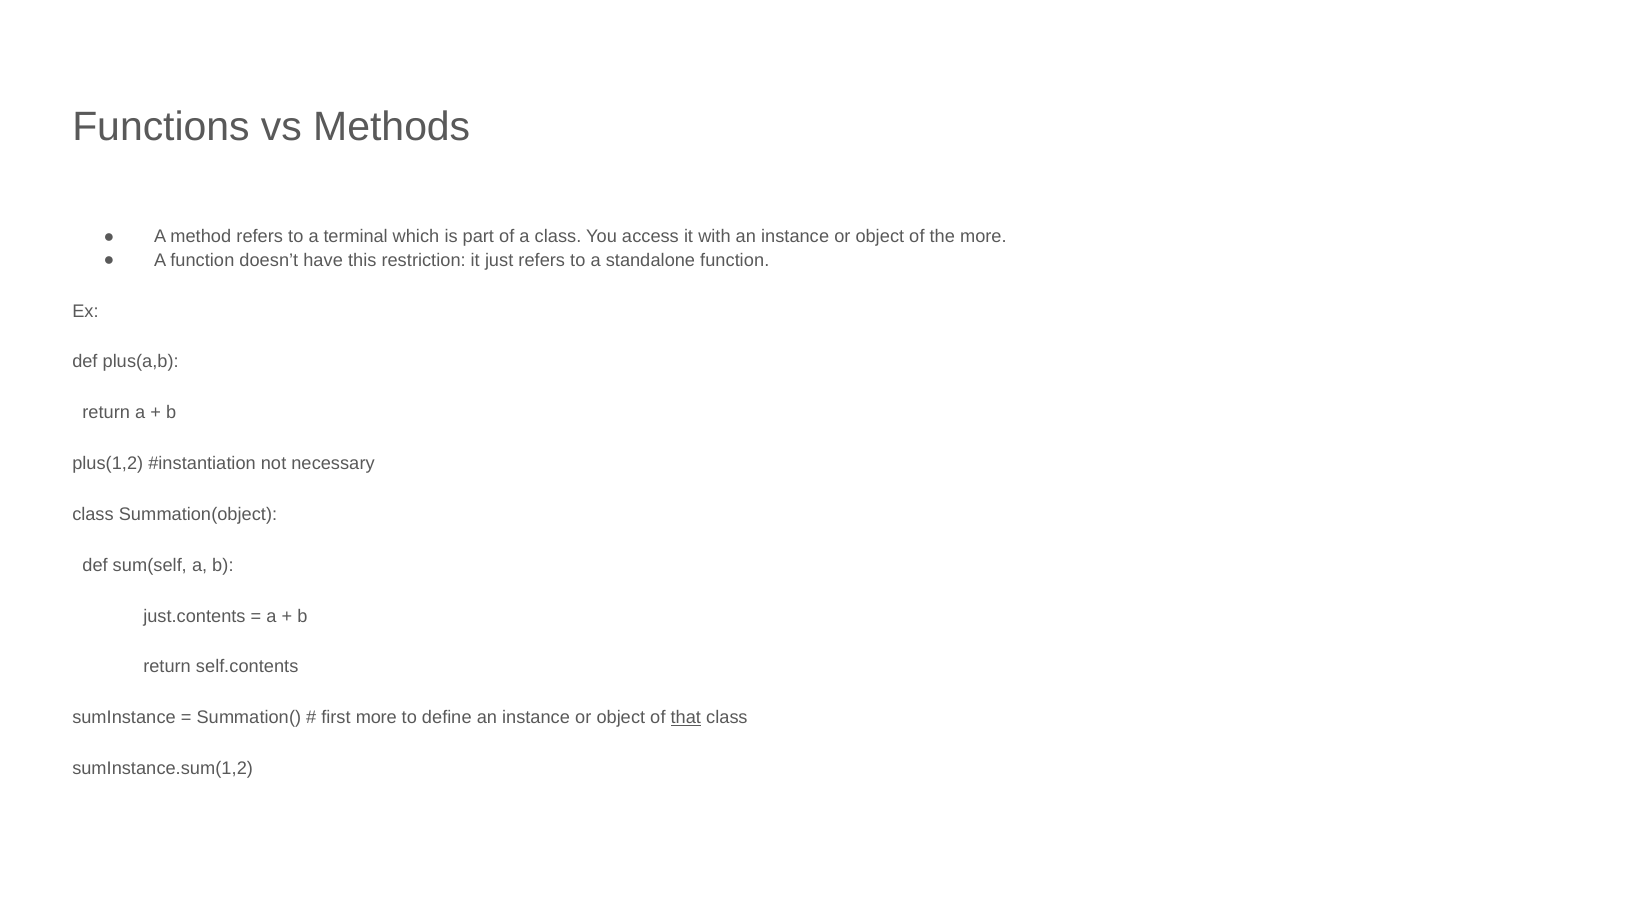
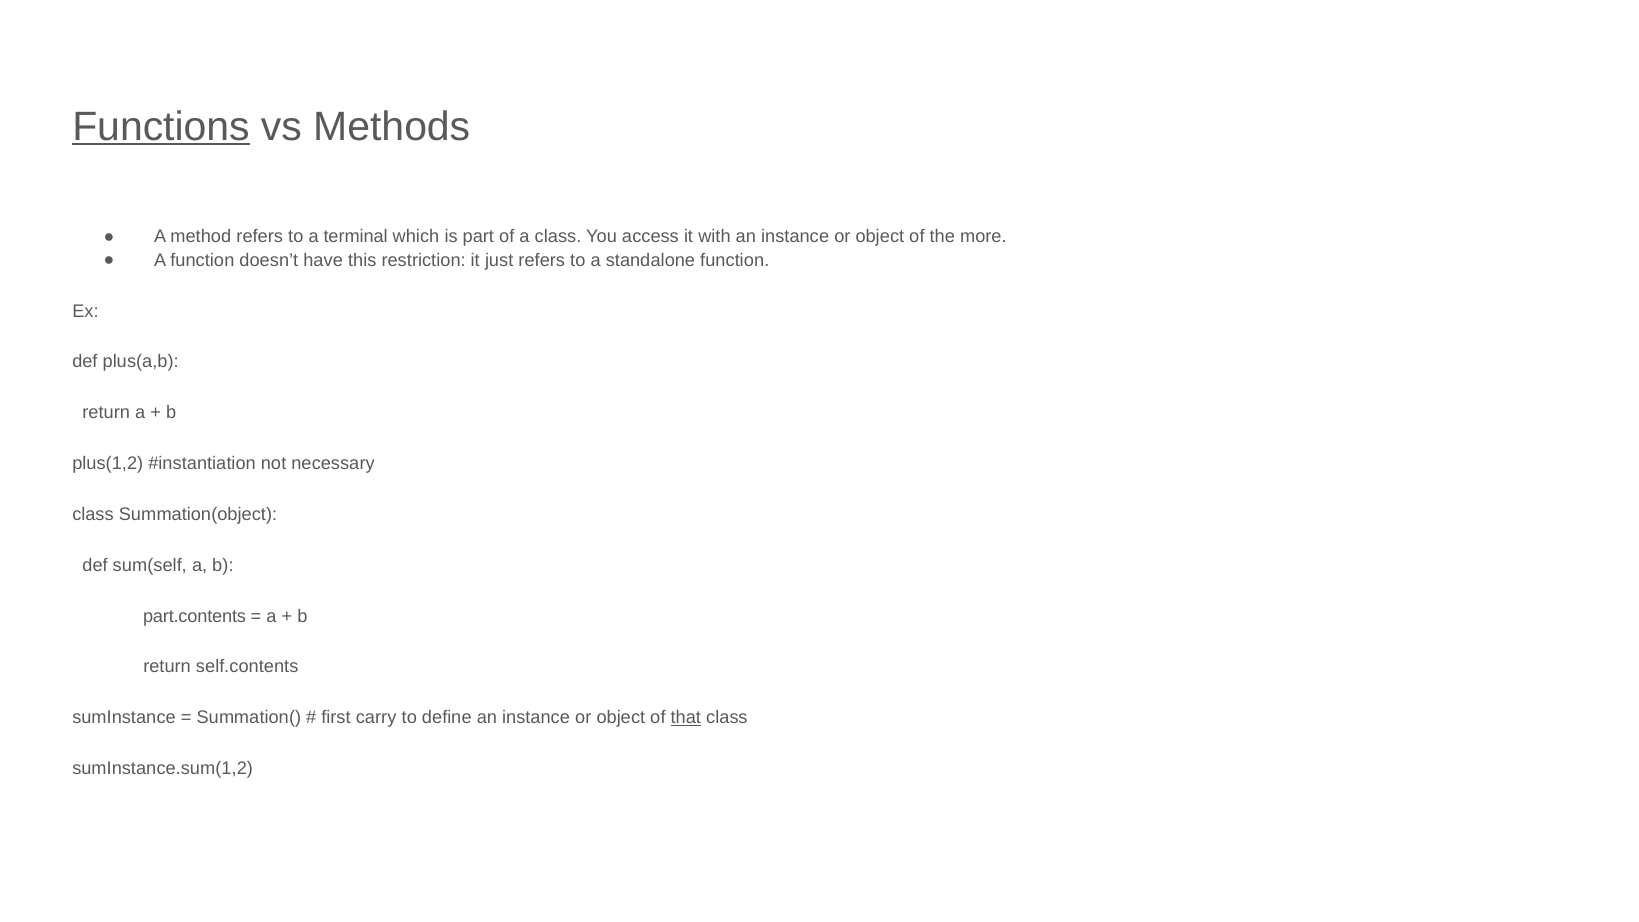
Functions underline: none -> present
just.contents: just.contents -> part.contents
first more: more -> carry
